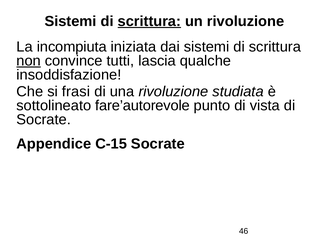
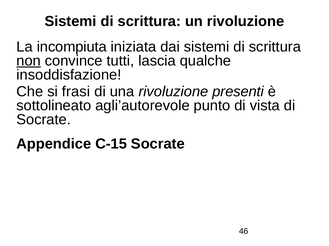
scrittura at (149, 21) underline: present -> none
studiata: studiata -> presenti
fare’autorevole: fare’autorevole -> agli’autorevole
